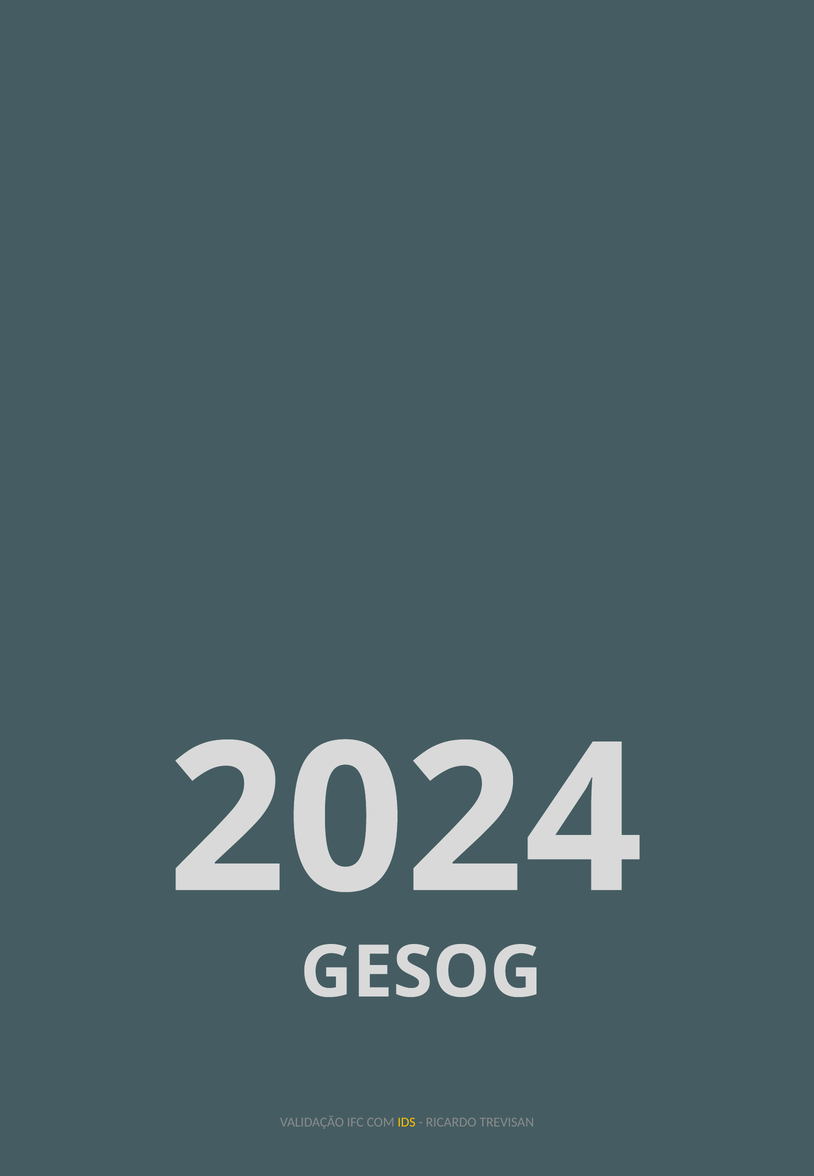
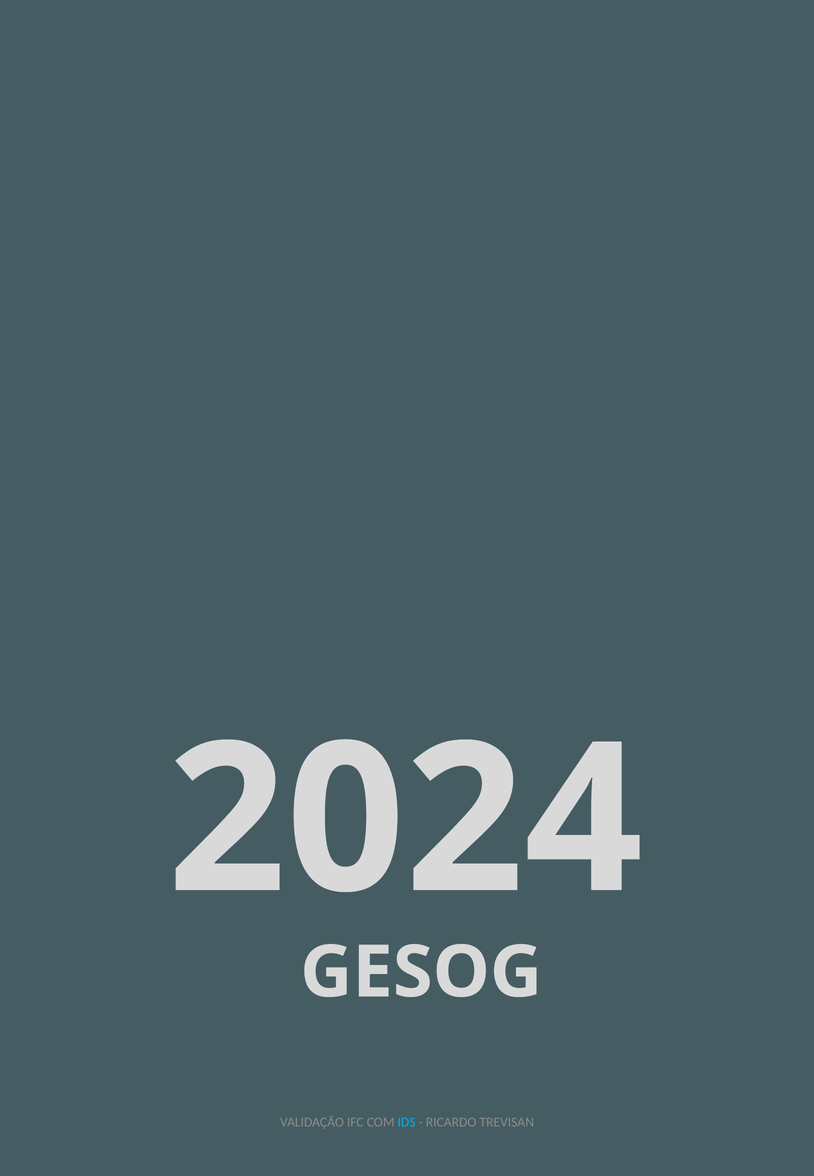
IDS colour: yellow -> light blue
